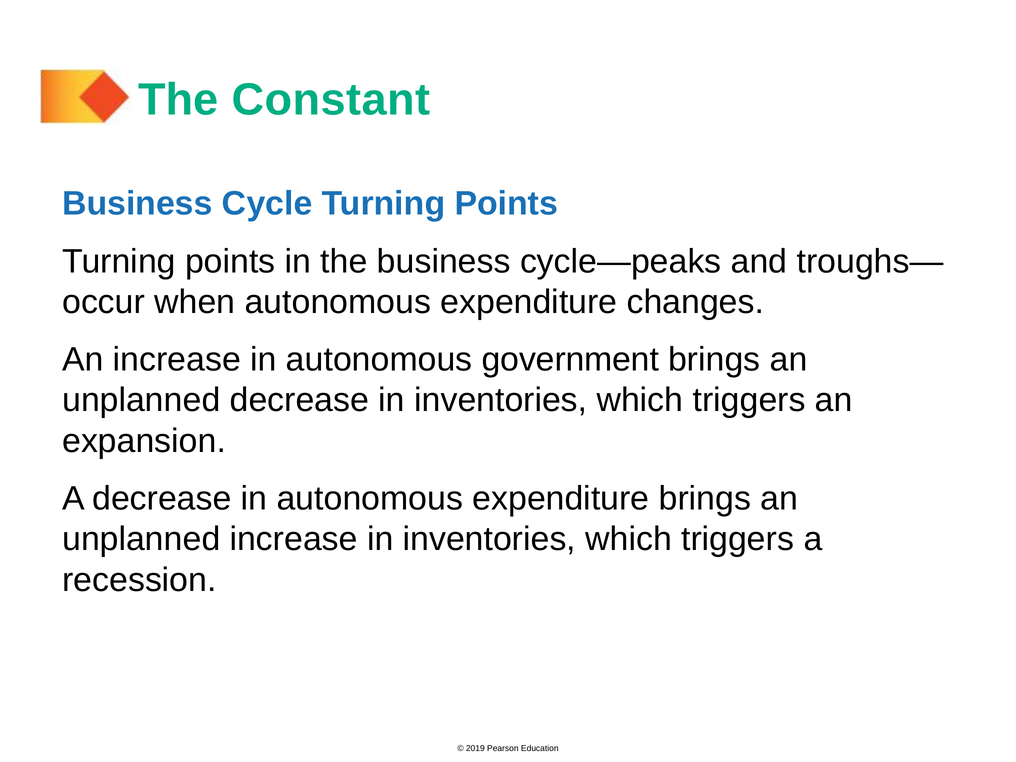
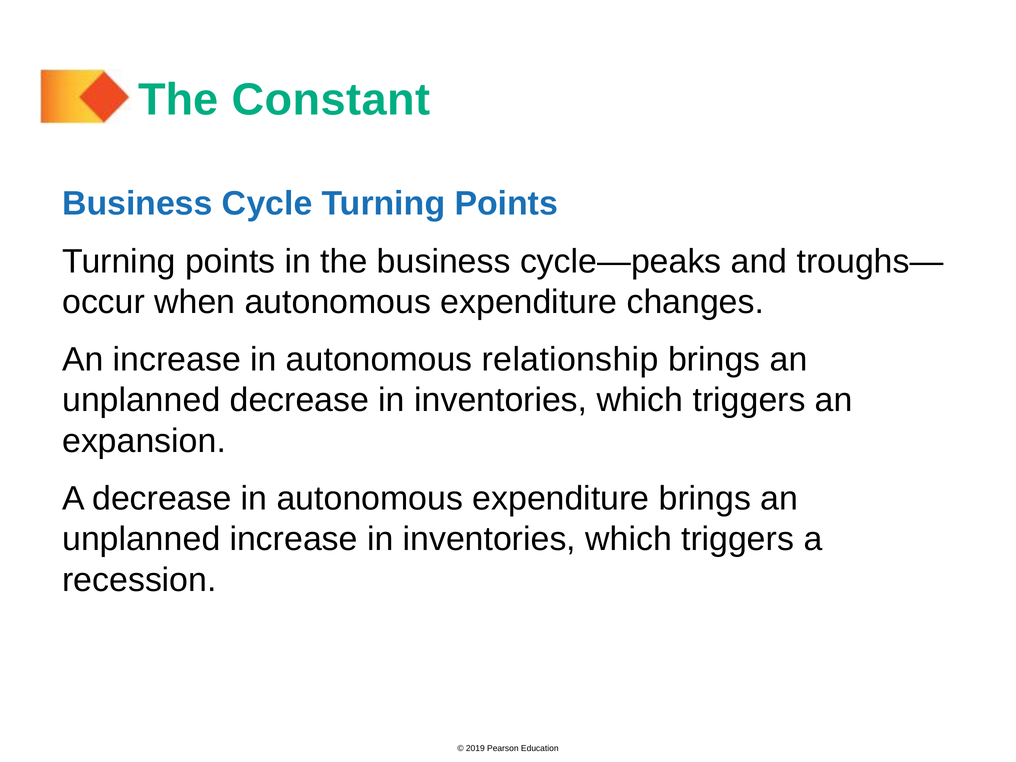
government: government -> relationship
